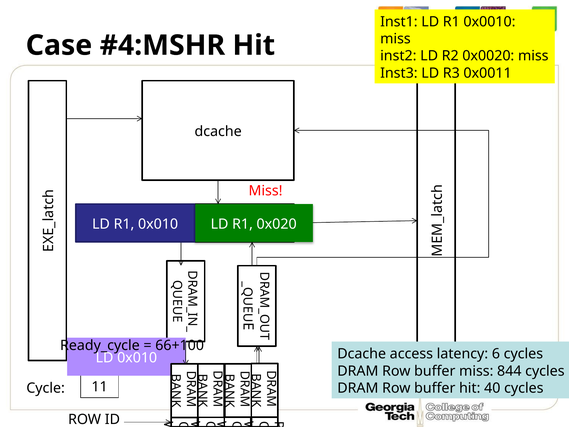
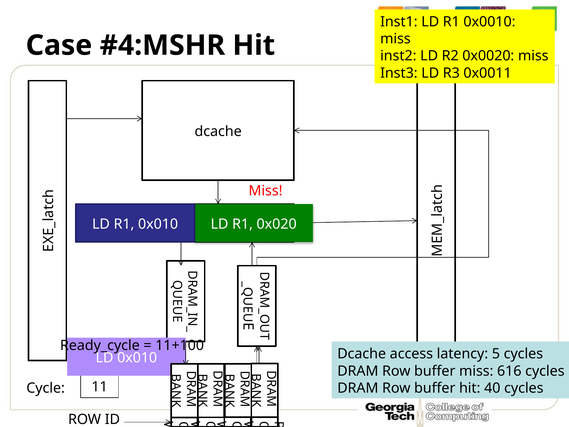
66+100: 66+100 -> 11+100
6: 6 -> 5
844: 844 -> 616
